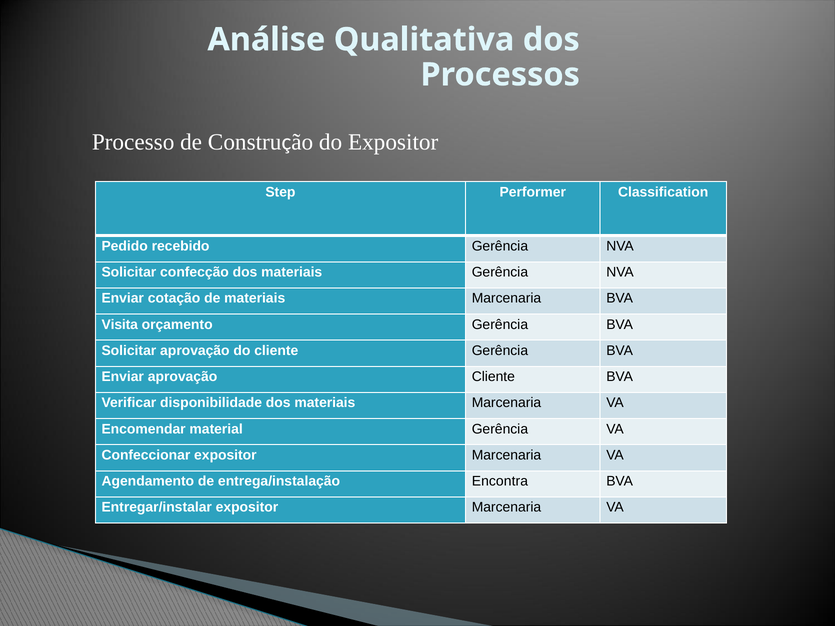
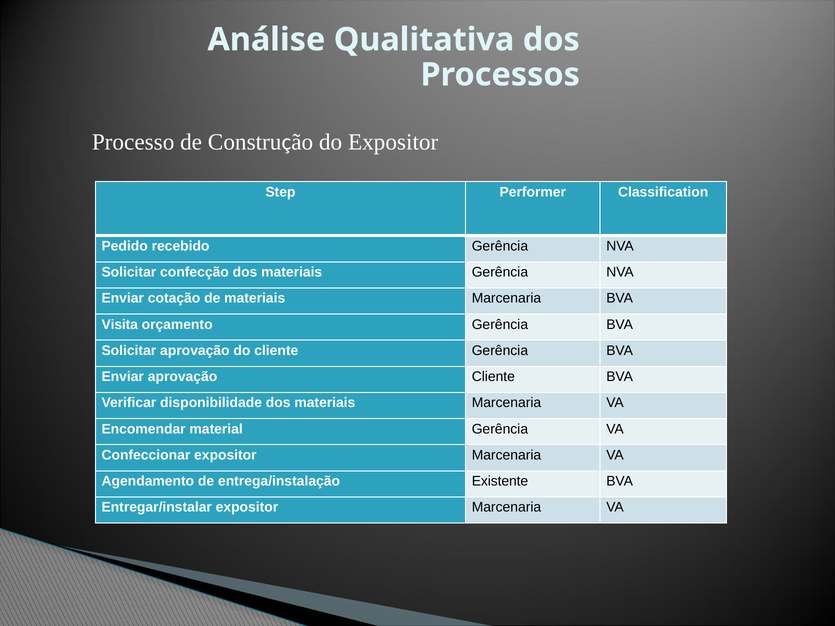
Encontra: Encontra -> Existente
